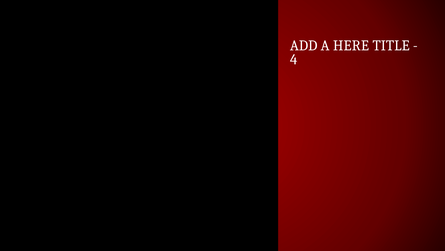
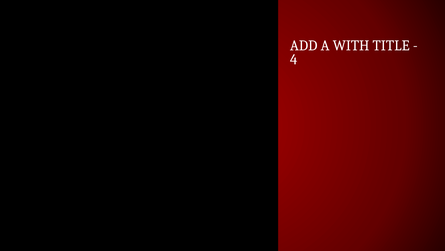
HERE: HERE -> WITH
